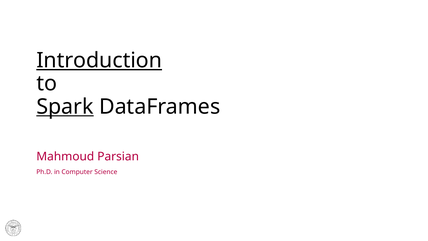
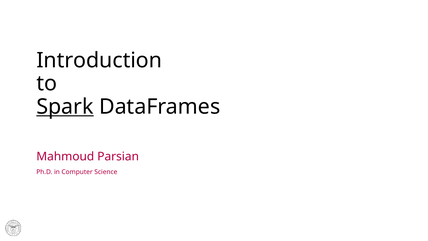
Introduction underline: present -> none
